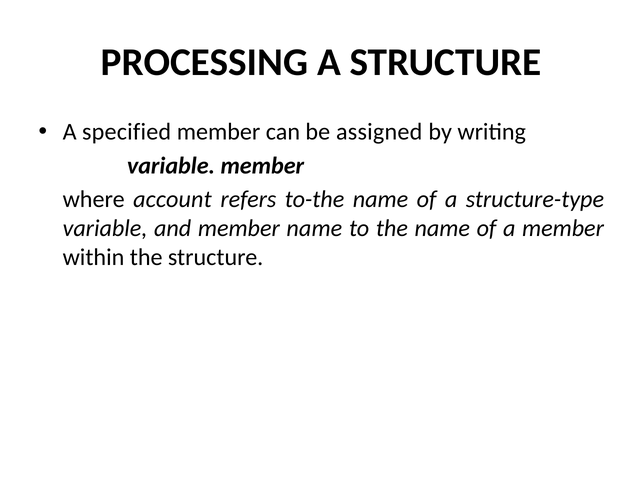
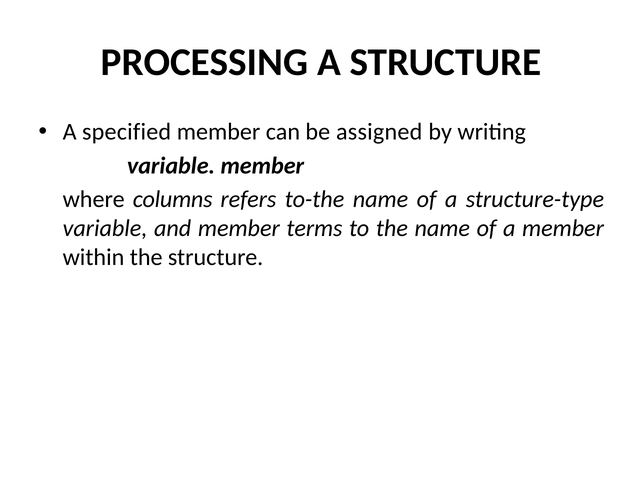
account: account -> columns
member name: name -> terms
